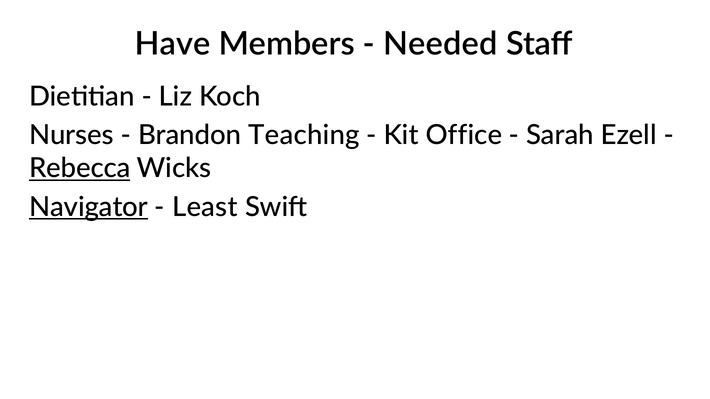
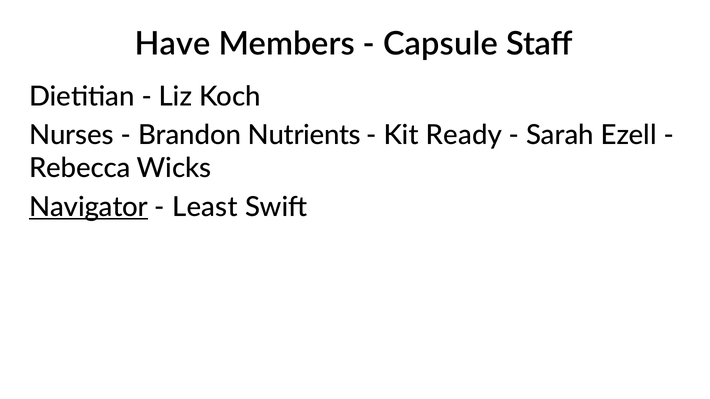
Needed: Needed -> Capsule
Teaching: Teaching -> Nutrients
Office: Office -> Ready
Rebecca underline: present -> none
